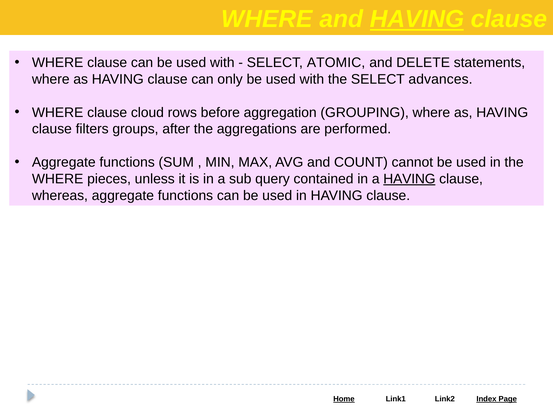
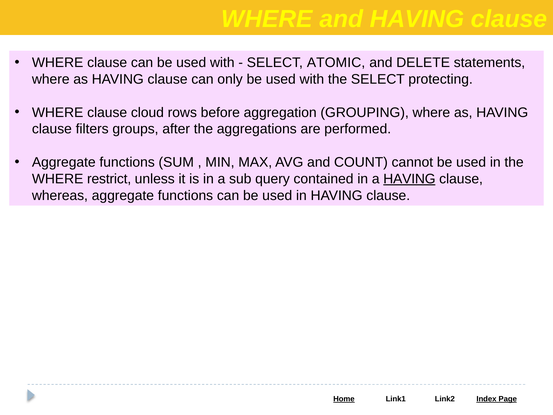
HAVING at (417, 19) underline: present -> none
advances: advances -> protecting
pieces: pieces -> restrict
